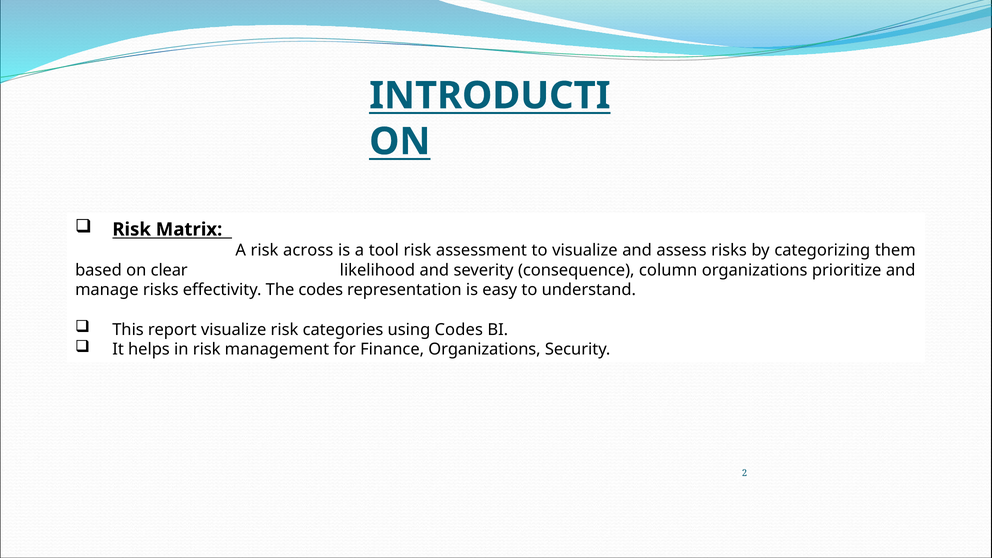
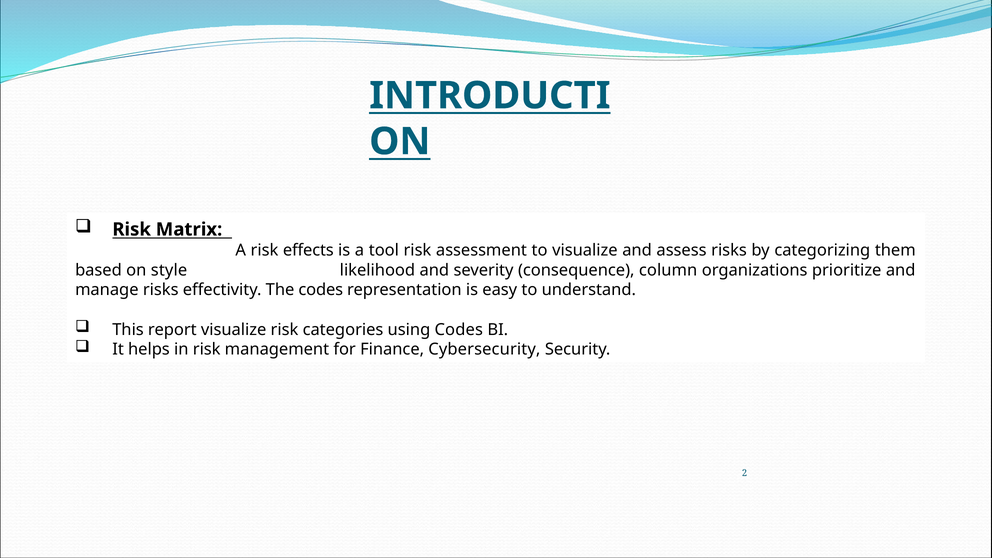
across: across -> effects
clear: clear -> style
Finance Organizations: Organizations -> Cybersecurity
